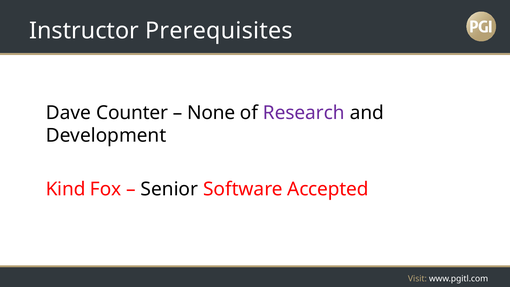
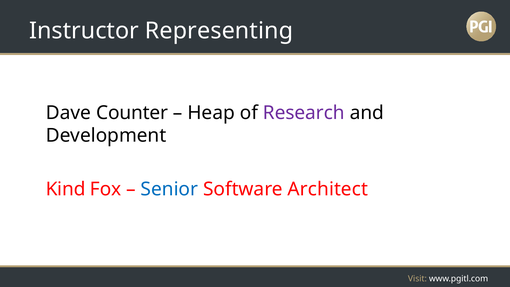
Prerequisites: Prerequisites -> Representing
None: None -> Heap
Senior colour: black -> blue
Accepted: Accepted -> Architect
